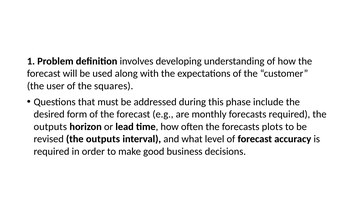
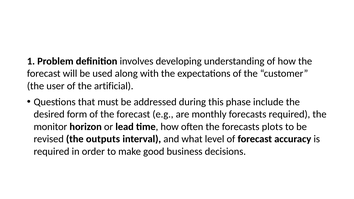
squares: squares -> artificial
outputs at (50, 127): outputs -> monitor
